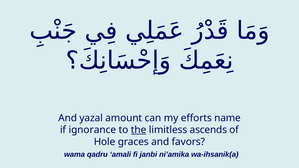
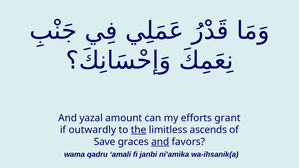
name: name -> grant
ignorance: ignorance -> outwardly
Hole: Hole -> Save
and at (160, 142) underline: none -> present
